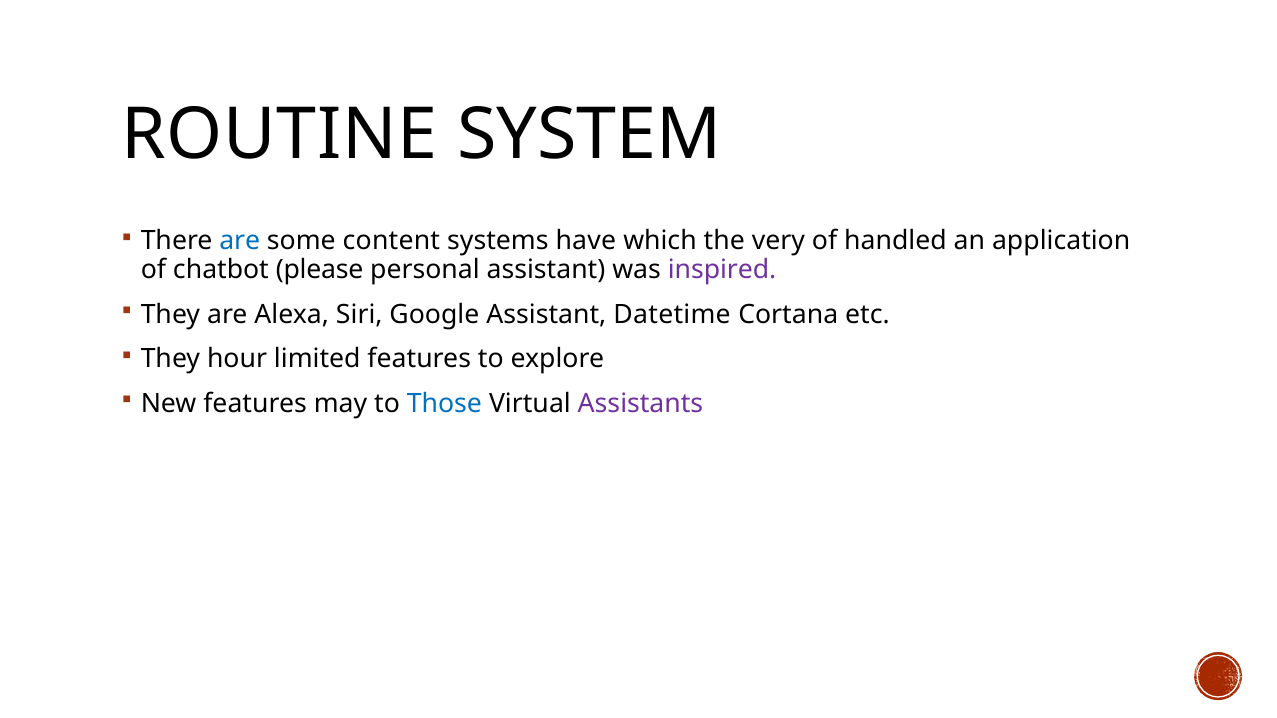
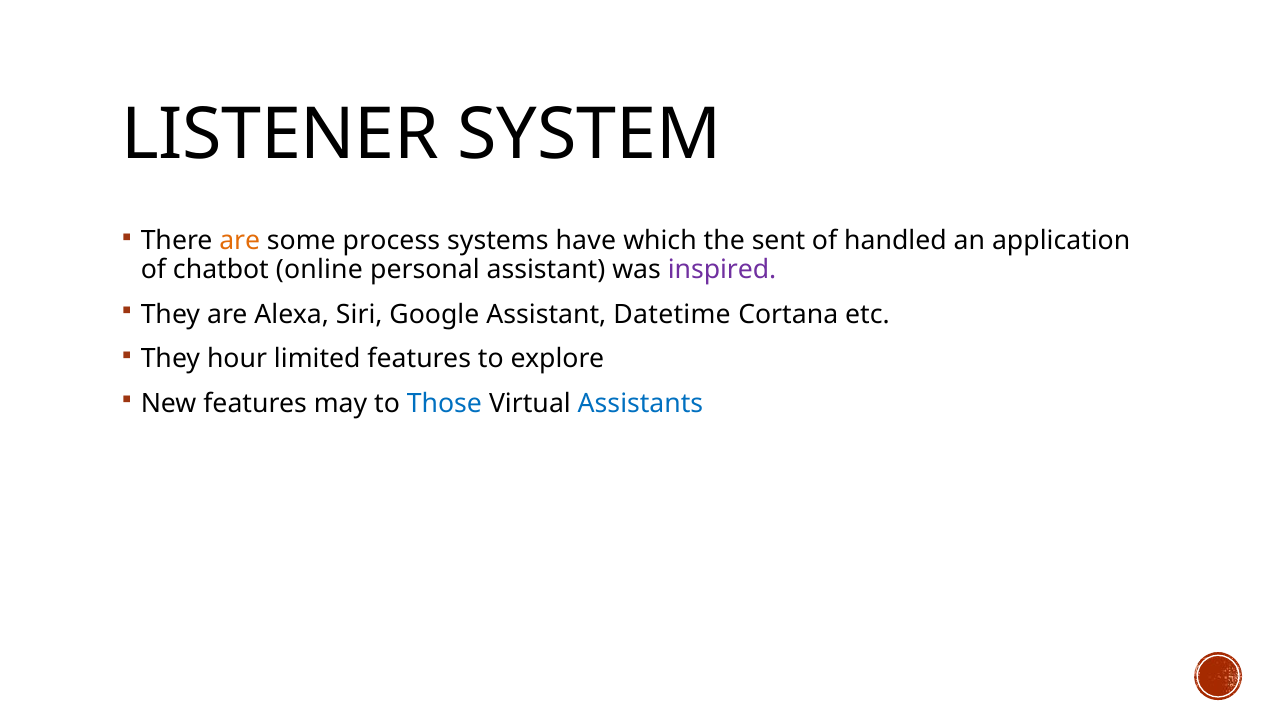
ROUTINE: ROUTINE -> LISTENER
are at (240, 241) colour: blue -> orange
content: content -> process
very: very -> sent
please: please -> online
Assistants colour: purple -> blue
